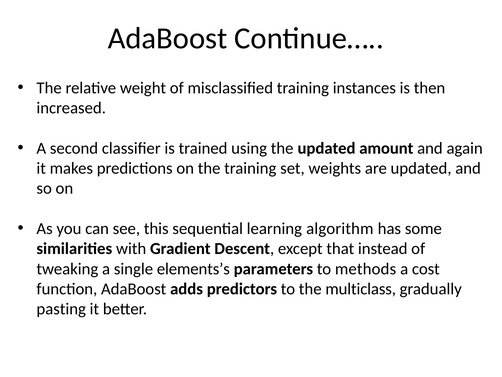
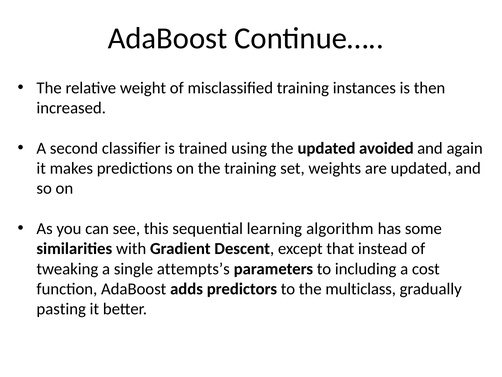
amount: amount -> avoided
elements’s: elements’s -> attempts’s
methods: methods -> including
